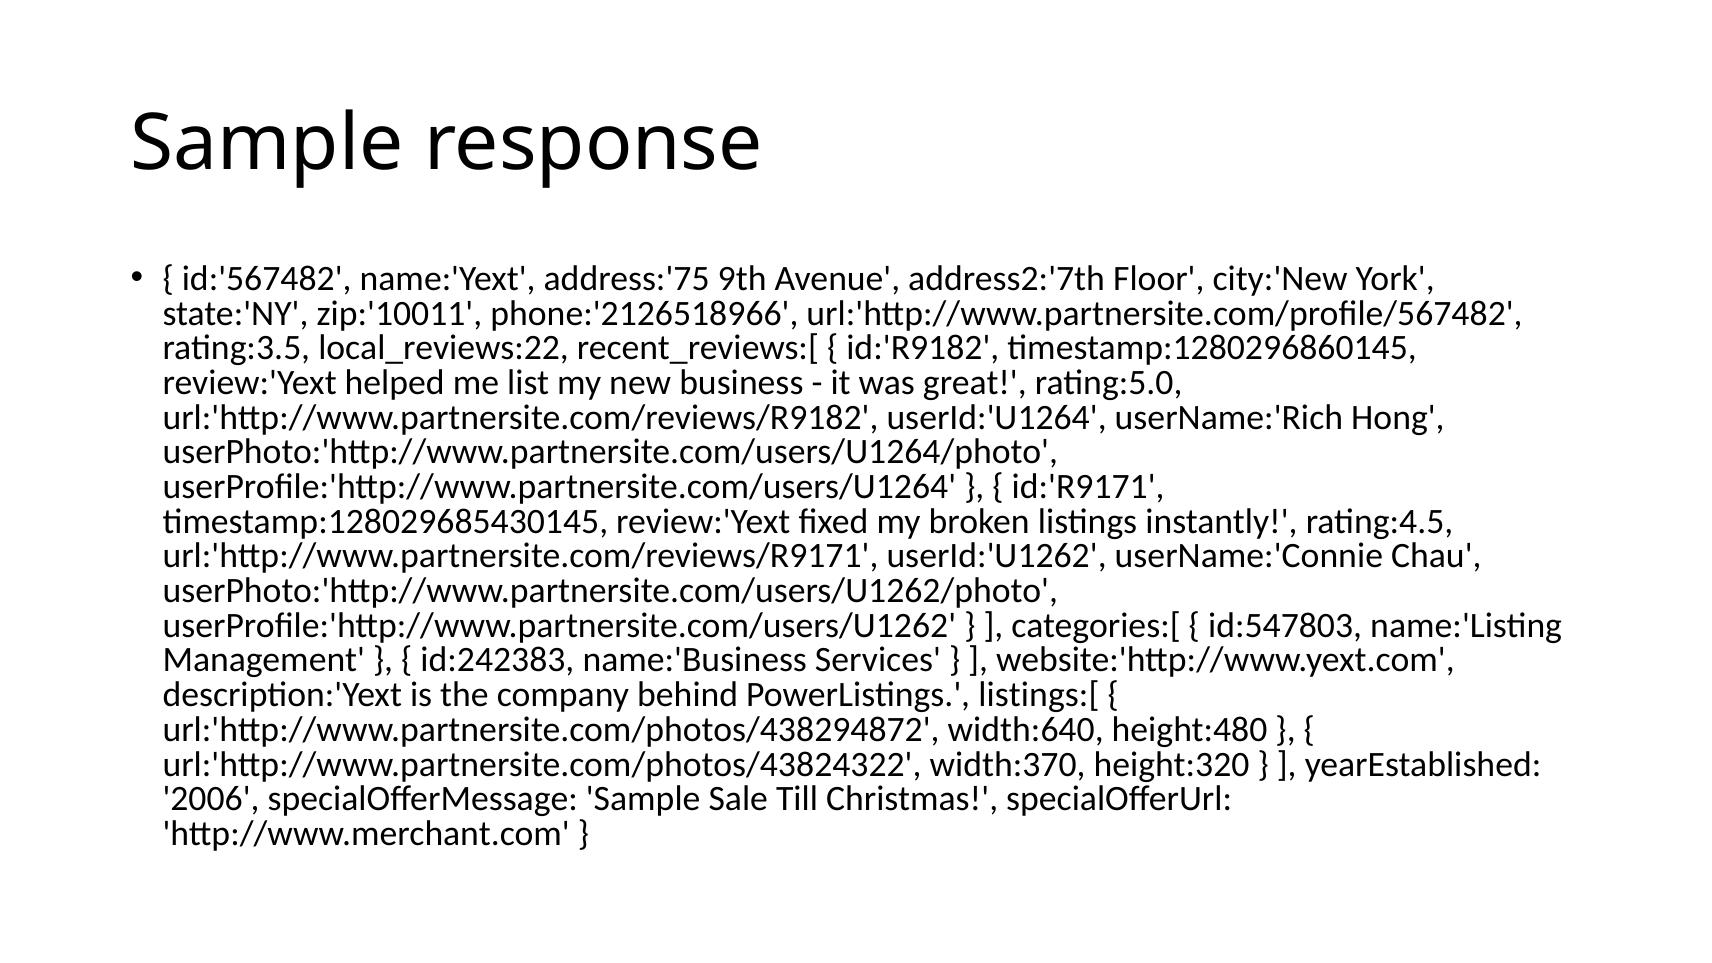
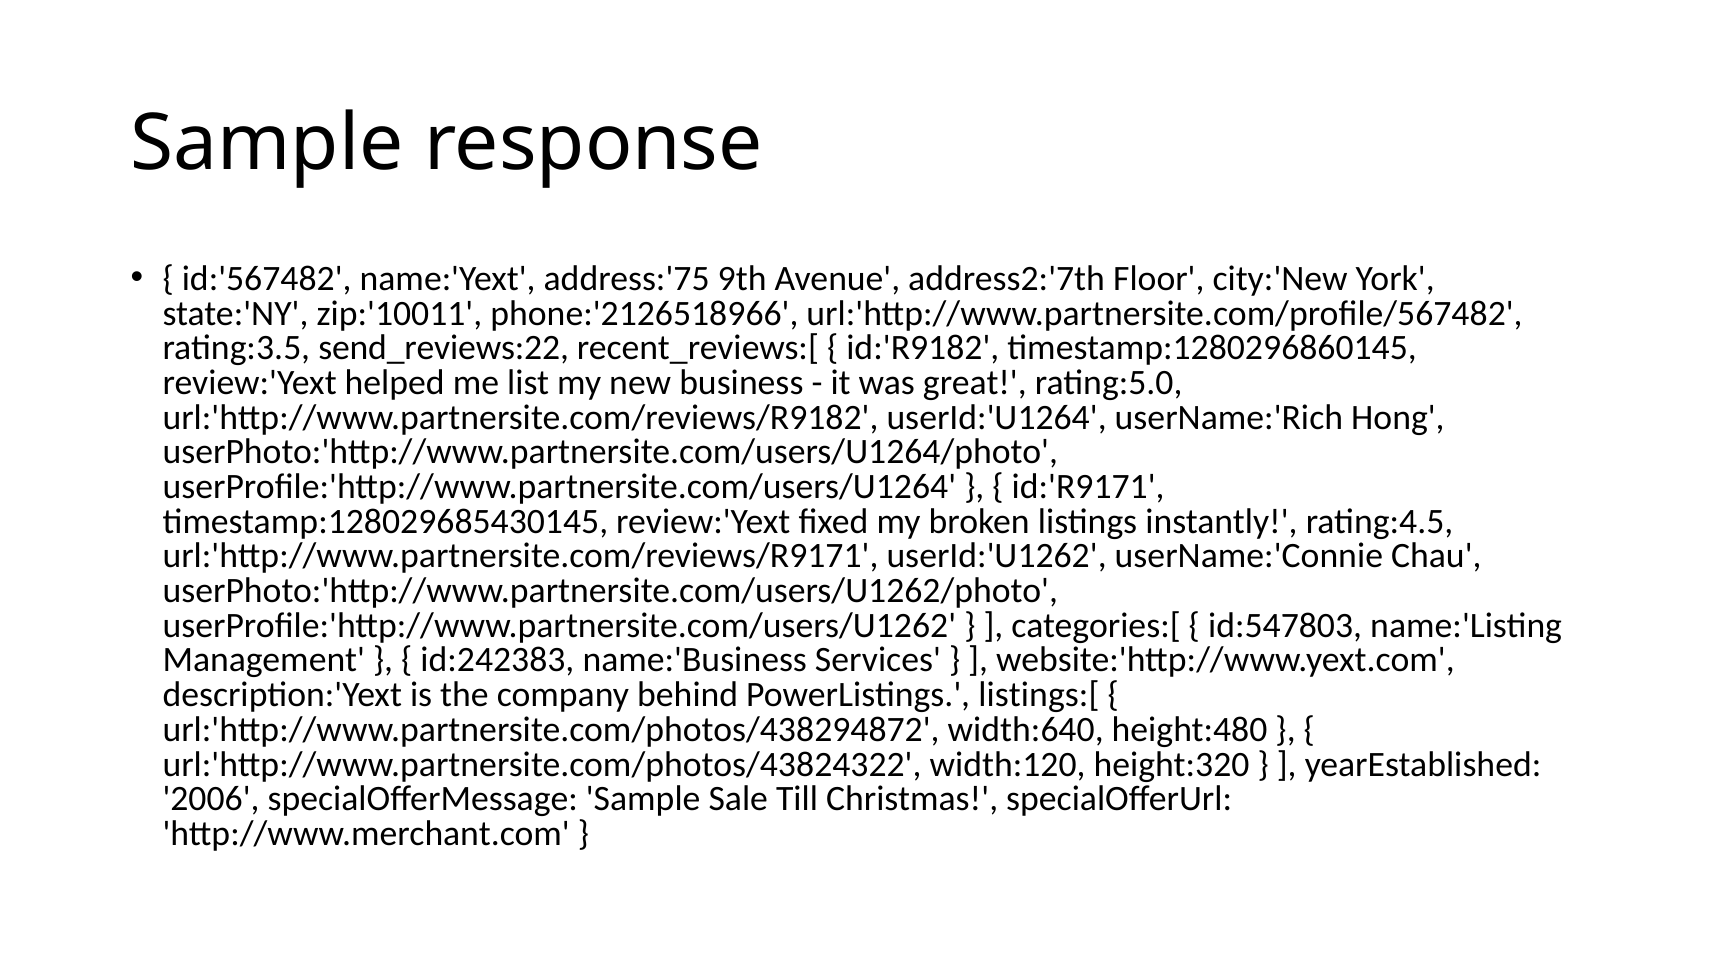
local_reviews:22: local_reviews:22 -> send_reviews:22
width:370: width:370 -> width:120
